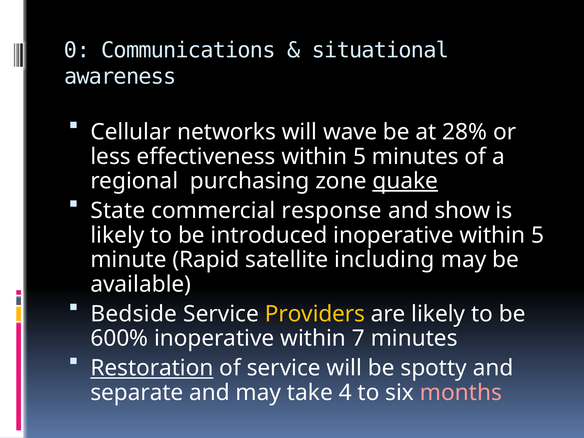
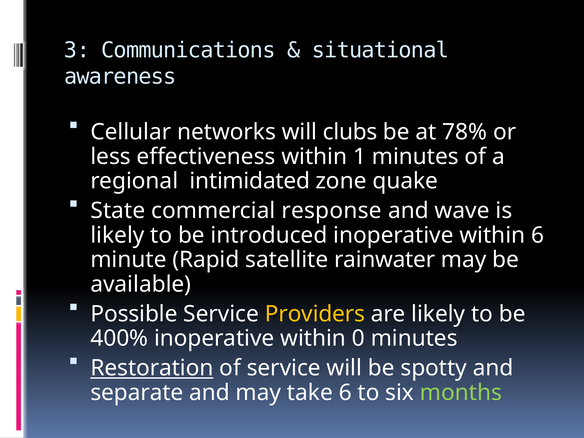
0: 0 -> 3
wave: wave -> clubs
28%: 28% -> 78%
effectiveness within 5: 5 -> 1
purchasing: purchasing -> intimidated
quake underline: present -> none
show: show -> wave
inoperative within 5: 5 -> 6
including: including -> rainwater
Bedside: Bedside -> Possible
600%: 600% -> 400%
7: 7 -> 0
take 4: 4 -> 6
months colour: pink -> light green
